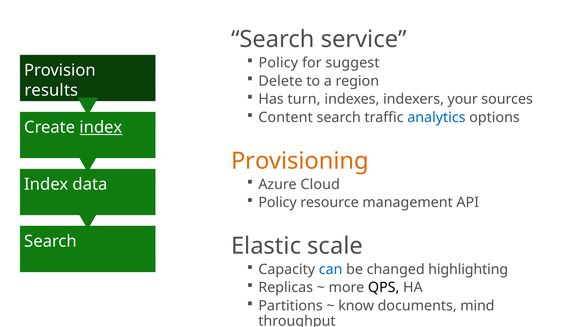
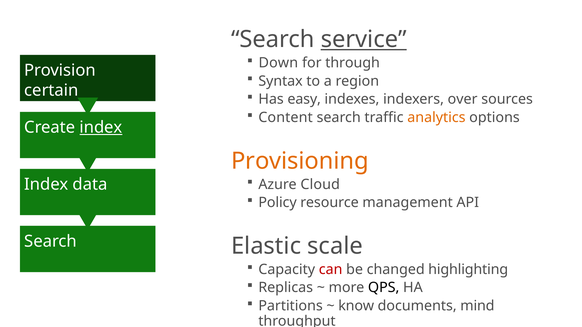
service underline: none -> present
Policy at (278, 63): Policy -> Down
suggest: suggest -> through
Delete: Delete -> Syntax
results: results -> certain
turn: turn -> easy
your: your -> over
analytics colour: blue -> orange
can colour: blue -> red
